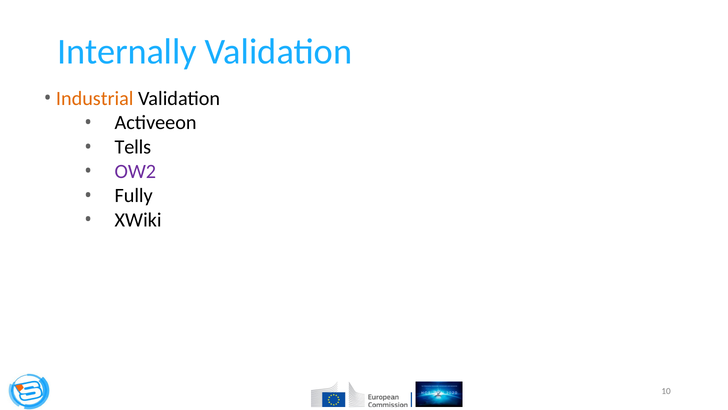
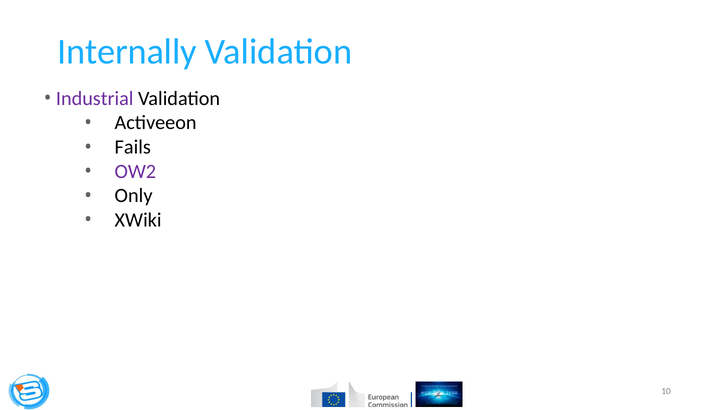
Industrial colour: orange -> purple
Tells: Tells -> Fails
Fully: Fully -> Only
